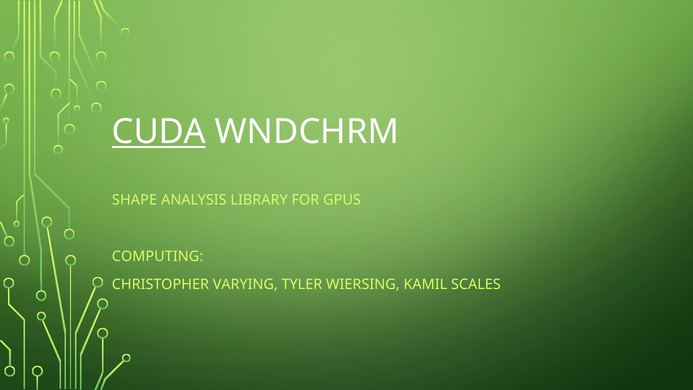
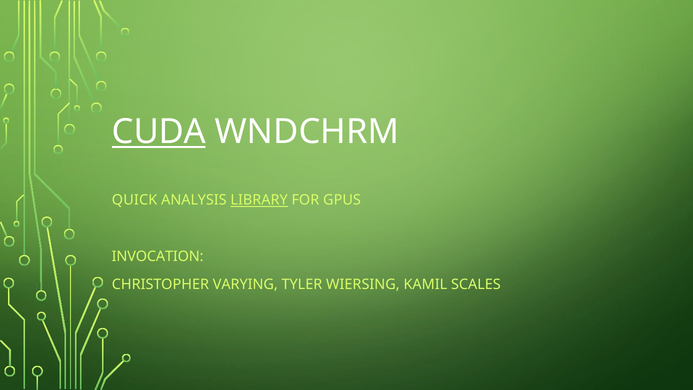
SHAPE: SHAPE -> QUICK
LIBRARY underline: none -> present
COMPUTING: COMPUTING -> INVOCATION
